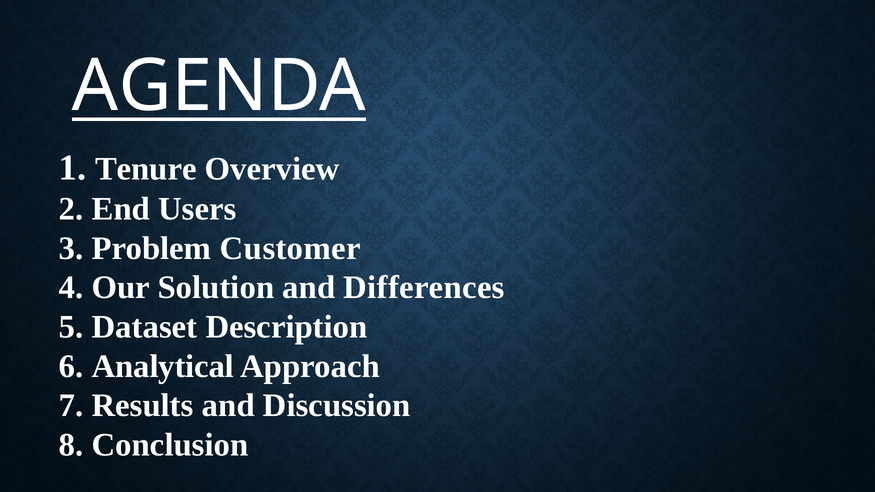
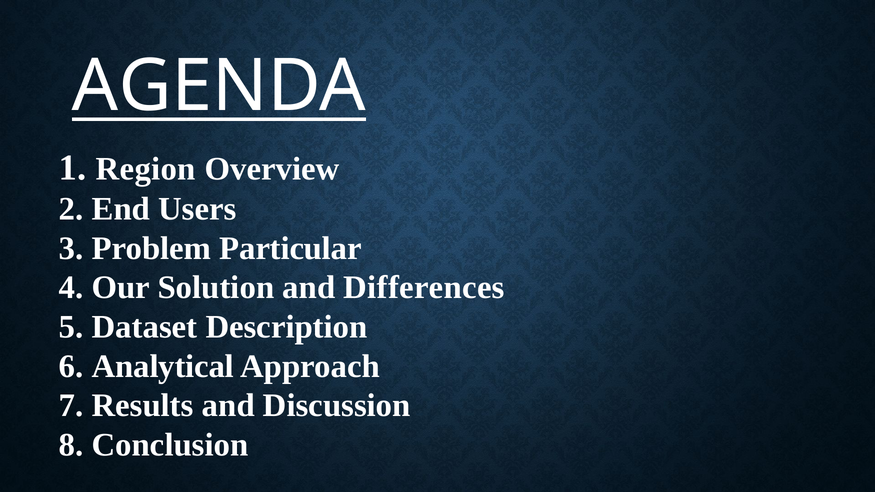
Tenure: Tenure -> Region
Customer: Customer -> Particular
